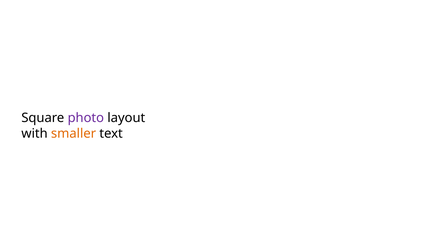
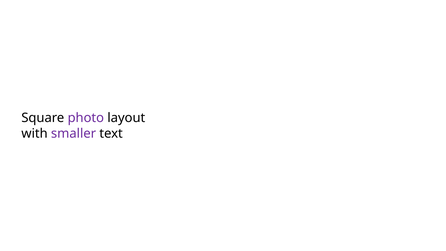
smaller colour: orange -> purple
